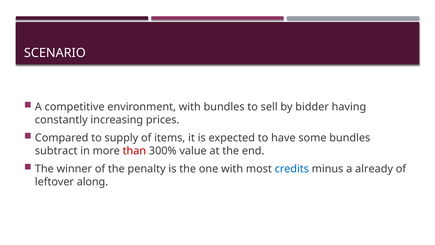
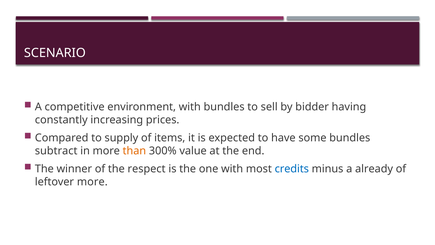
than colour: red -> orange
penalty: penalty -> respect
leftover along: along -> more
